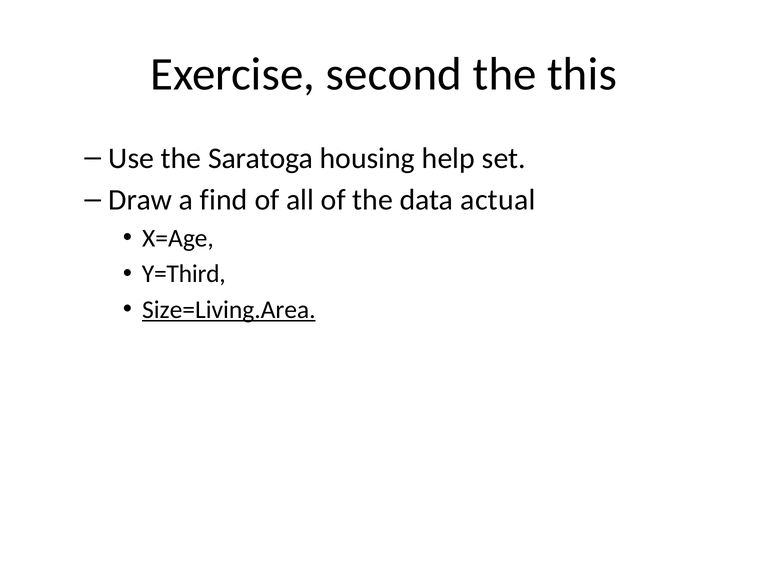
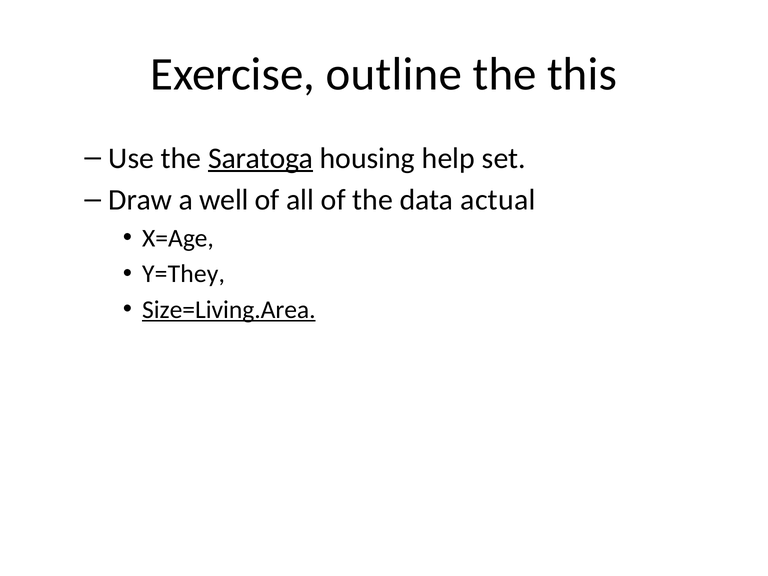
second: second -> outline
Saratoga underline: none -> present
find: find -> well
Y=Third: Y=Third -> Y=They
